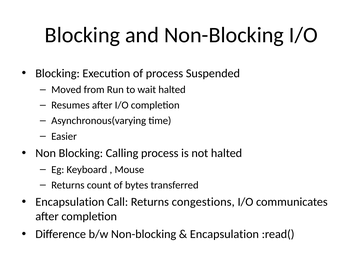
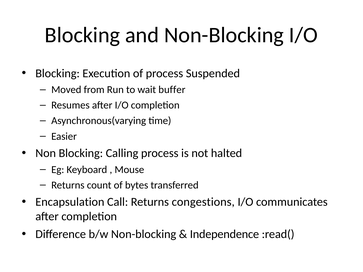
wait halted: halted -> buffer
Encapsulation at (224, 234): Encapsulation -> Independence
